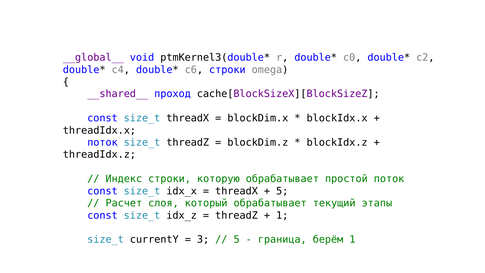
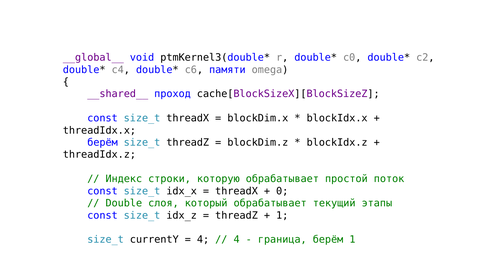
c6 строки: строки -> памяти
поток at (102, 142): поток -> берём
5 at (282, 191): 5 -> 0
Расчет: Расчет -> Double
3 at (203, 239): 3 -> 4
5 at (237, 239): 5 -> 4
